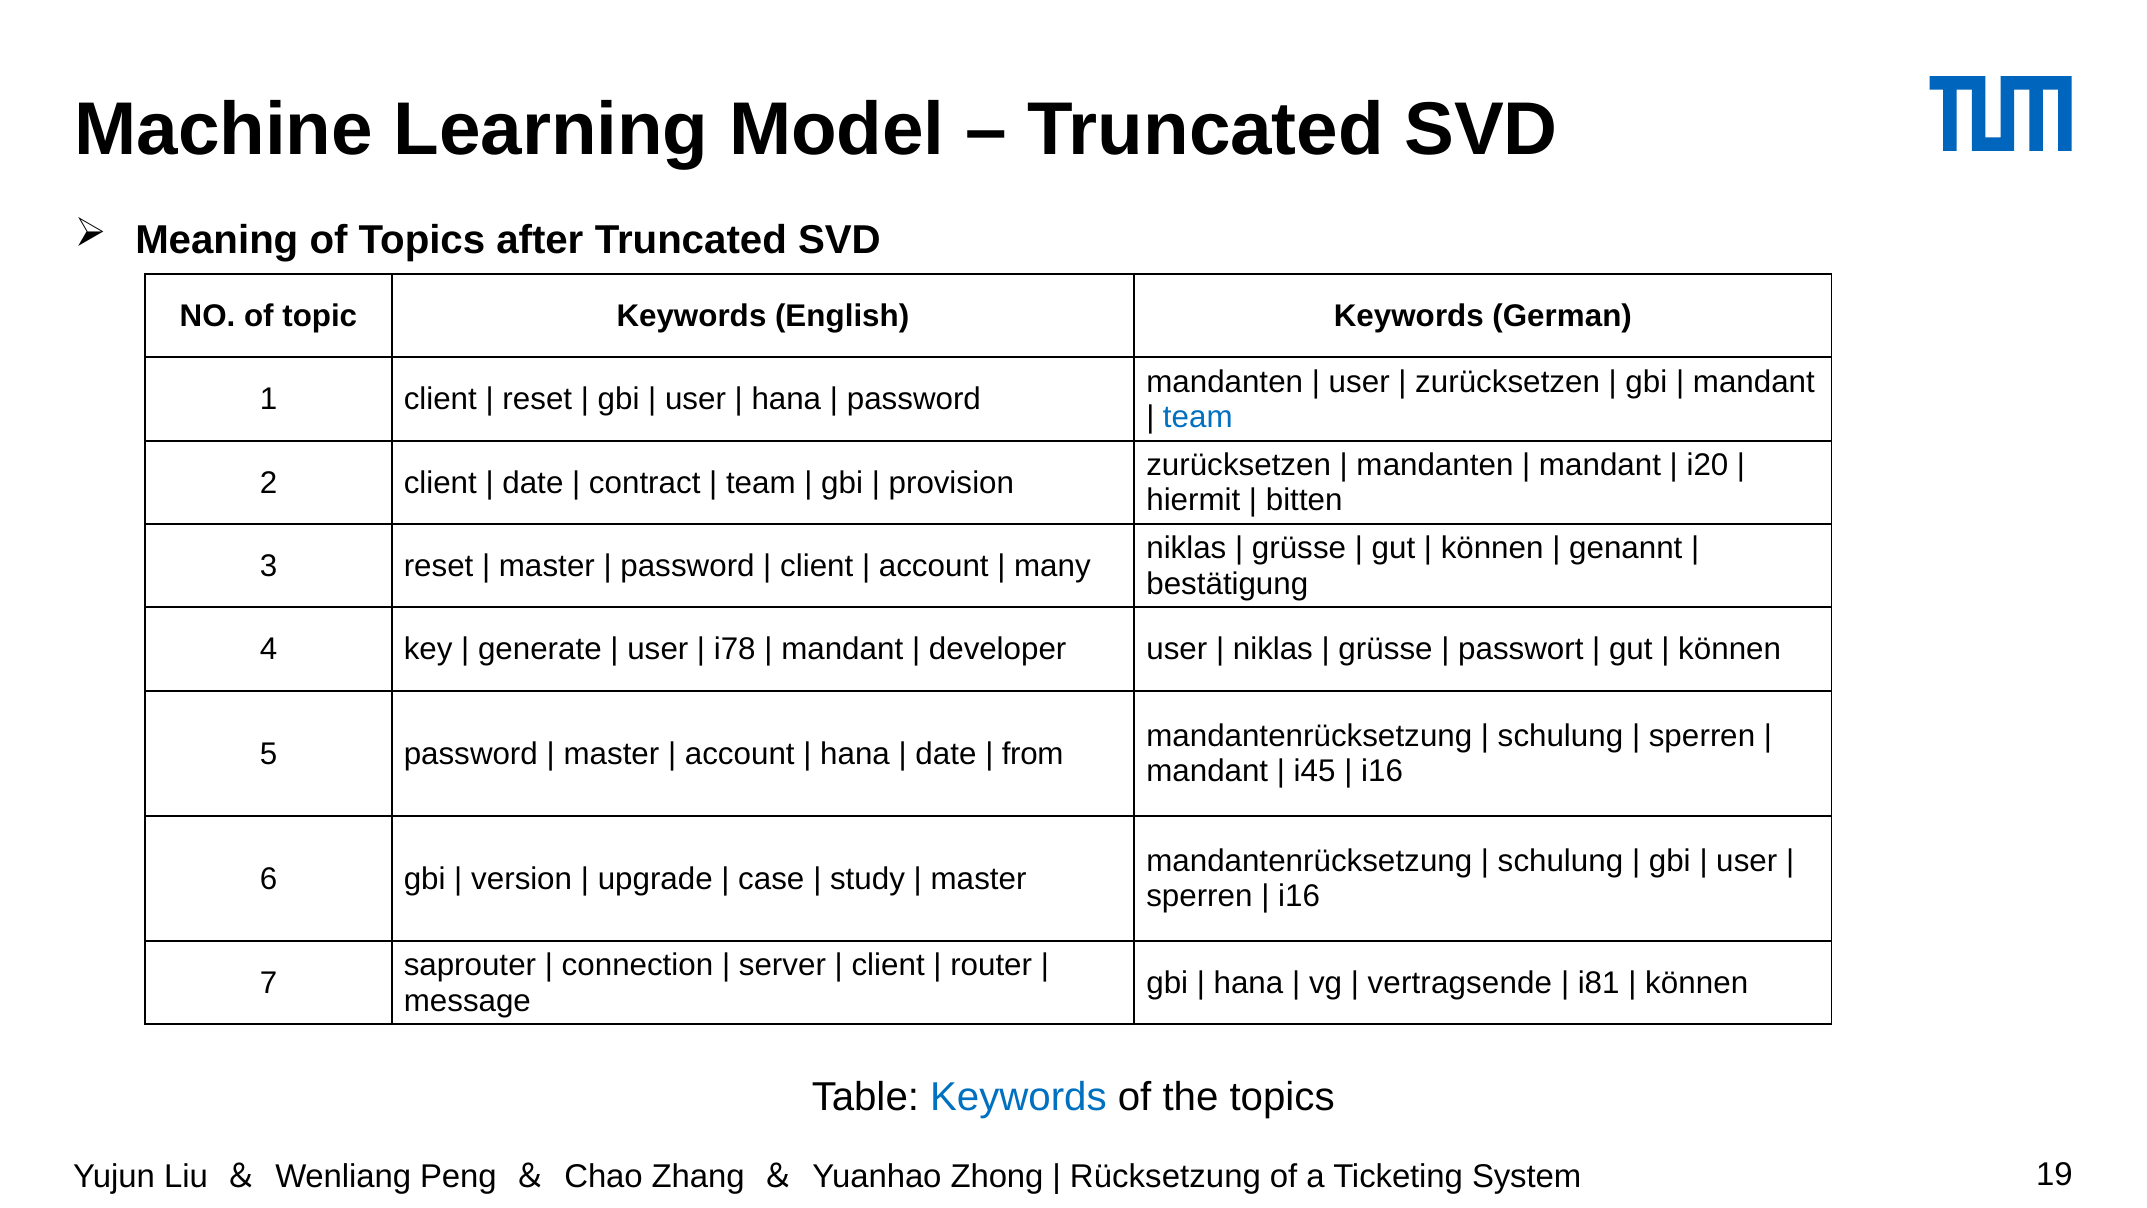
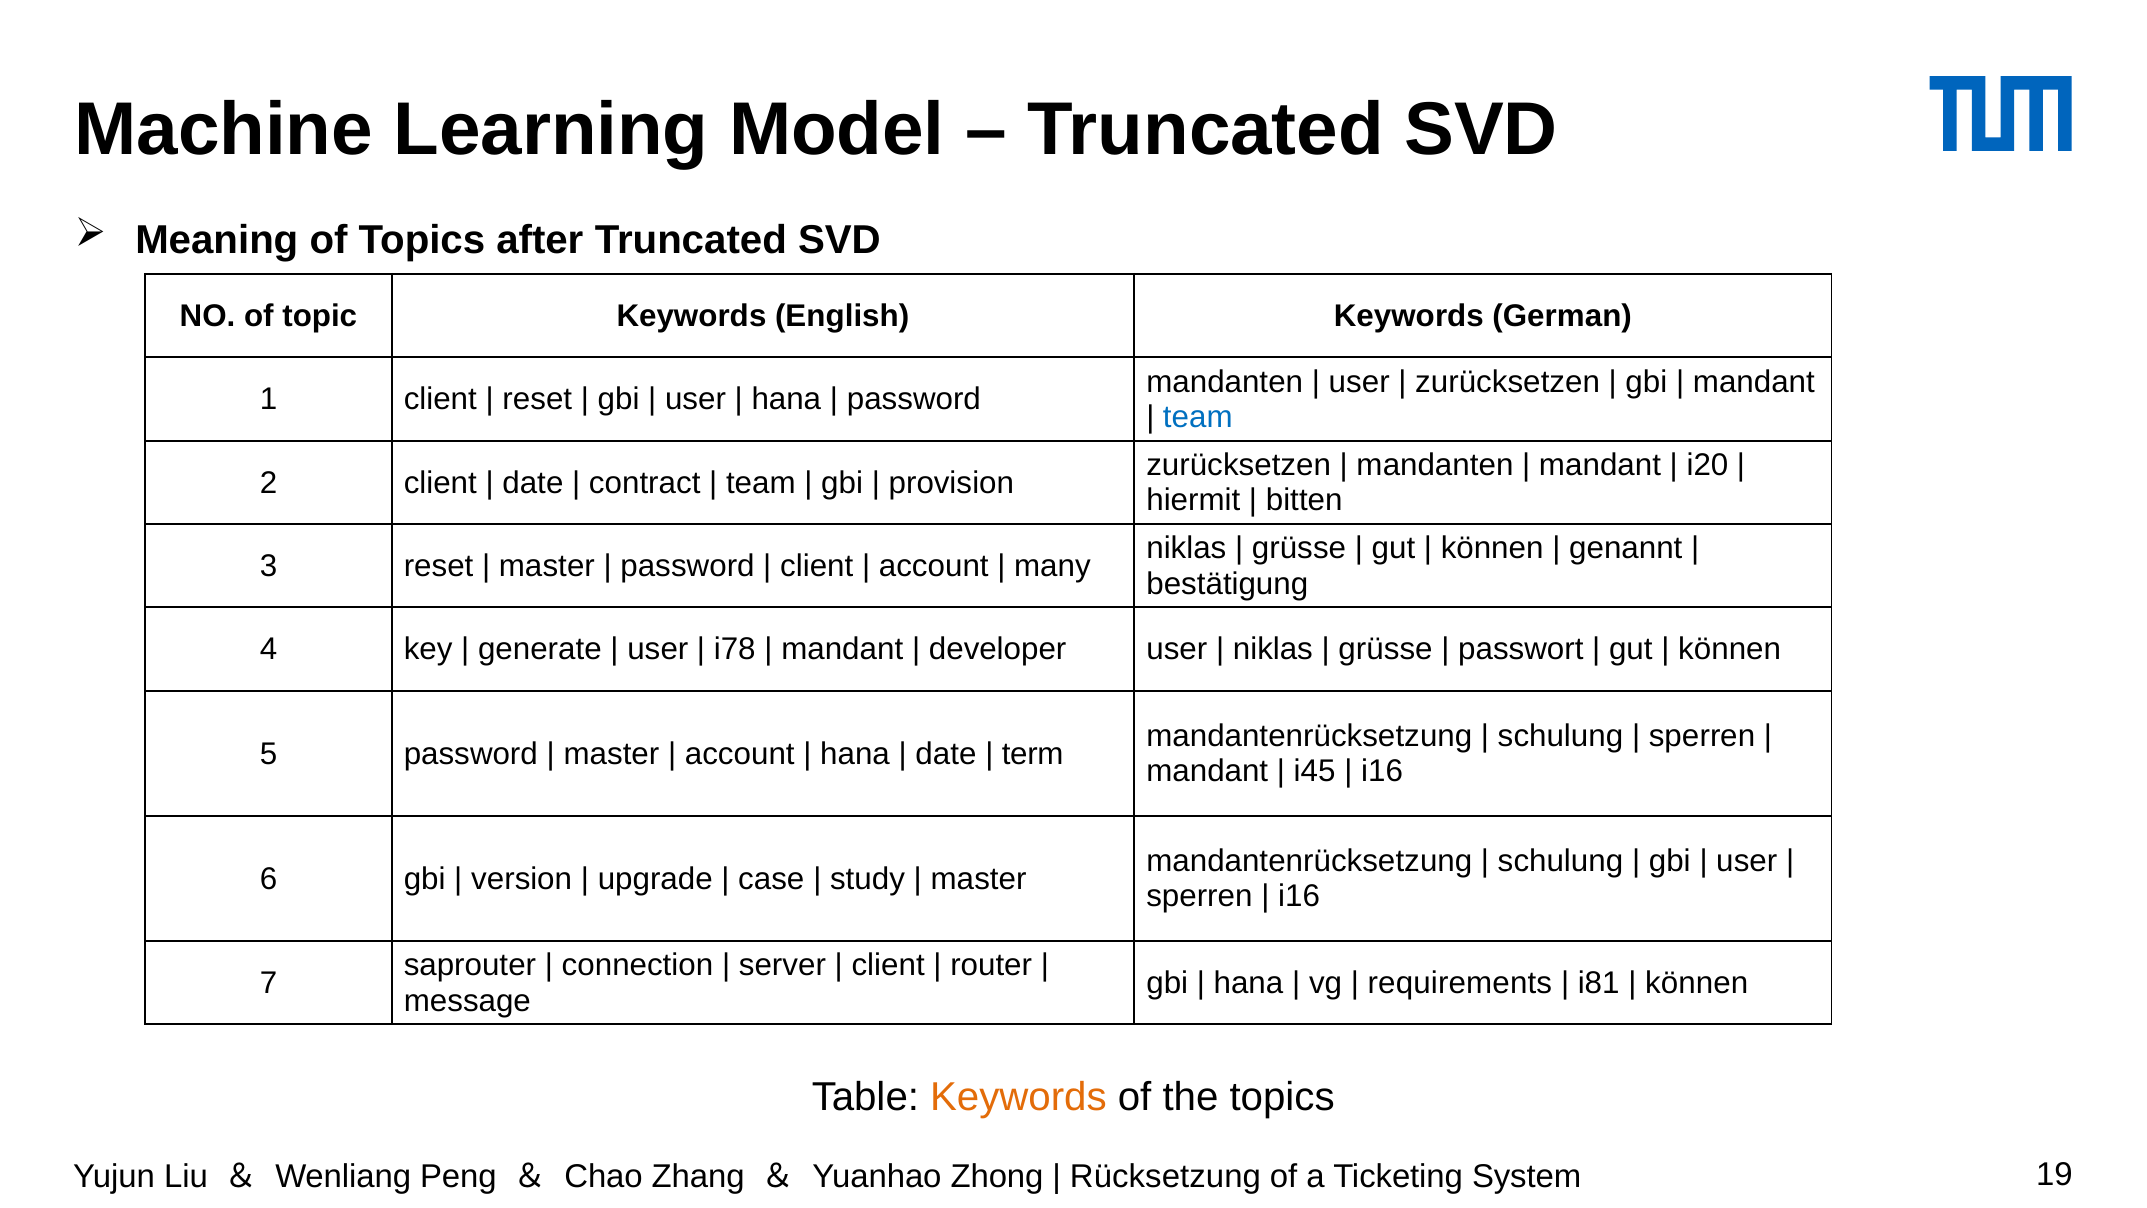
from: from -> term
vertragsende: vertragsende -> requirements
Keywords at (1018, 1097) colour: blue -> orange
